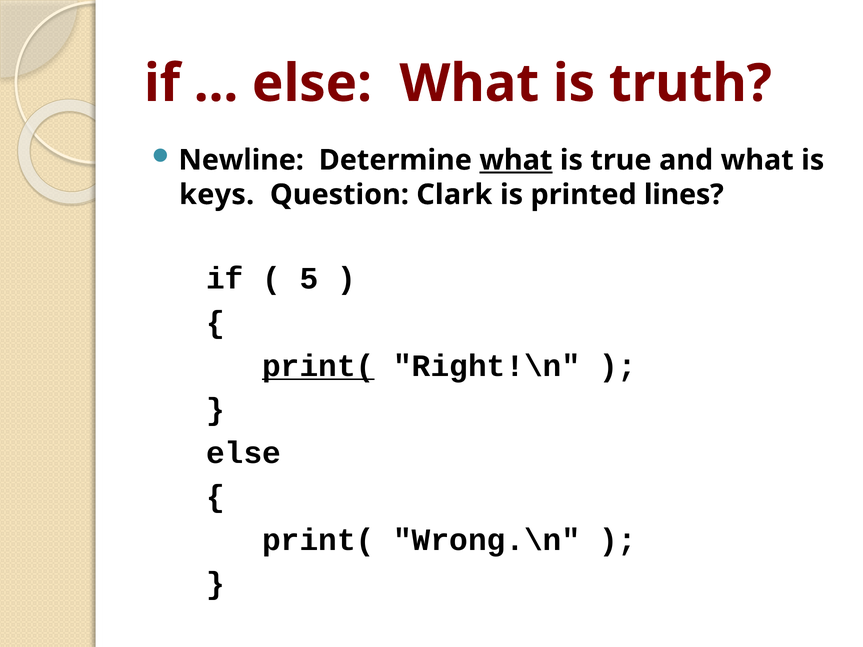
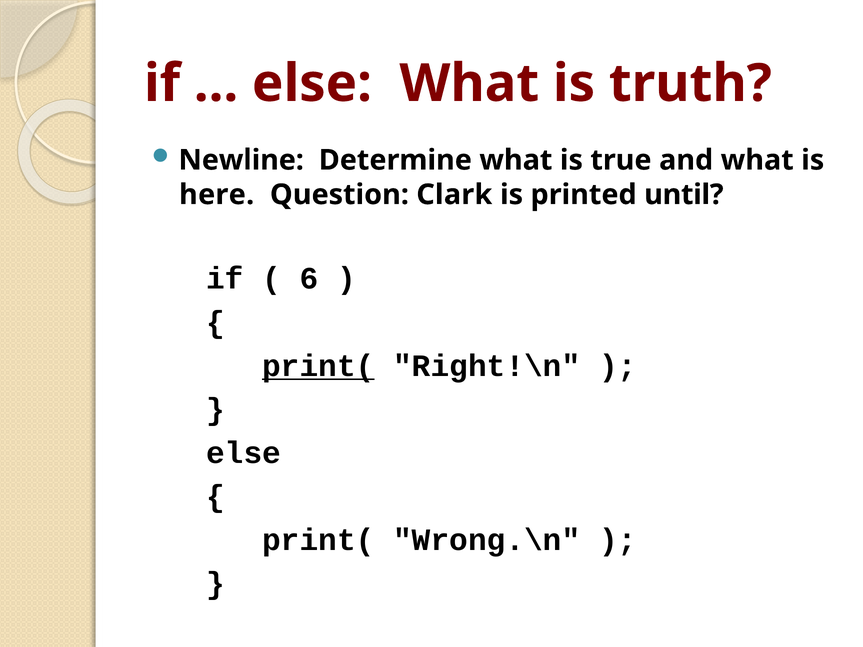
what at (516, 160) underline: present -> none
keys: keys -> here
lines: lines -> until
5: 5 -> 6
